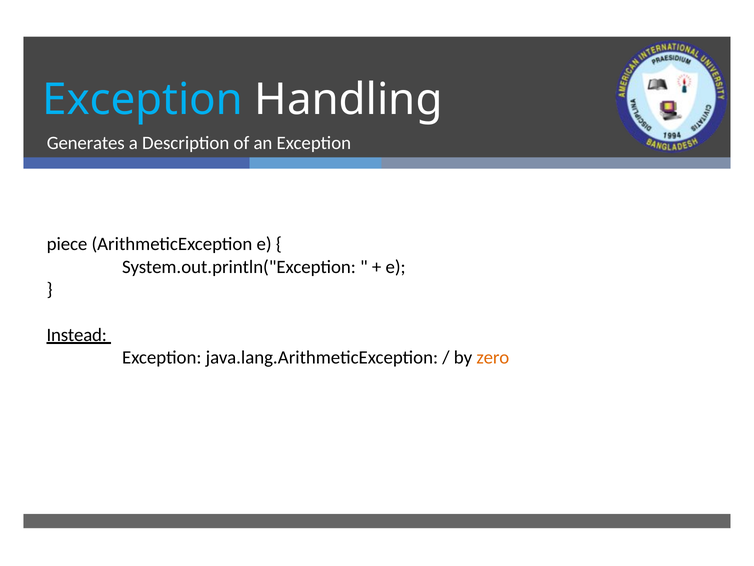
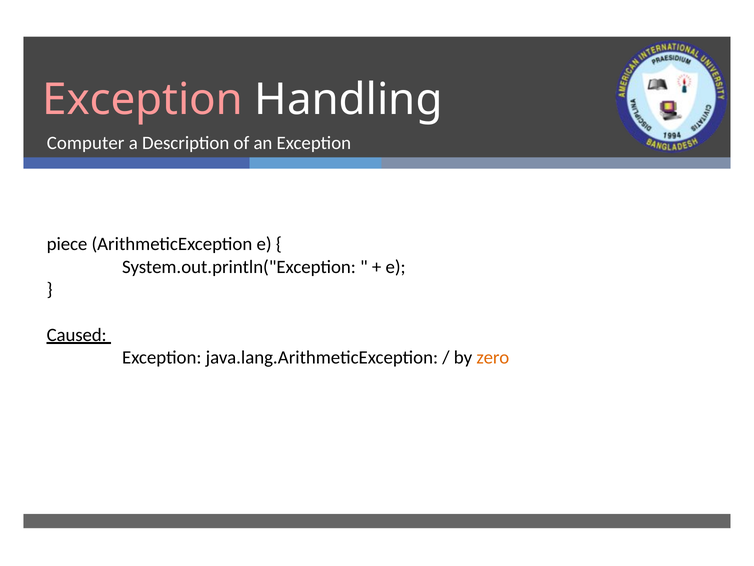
Exception at (143, 100) colour: light blue -> pink
Generates: Generates -> Computer
Instead: Instead -> Caused
